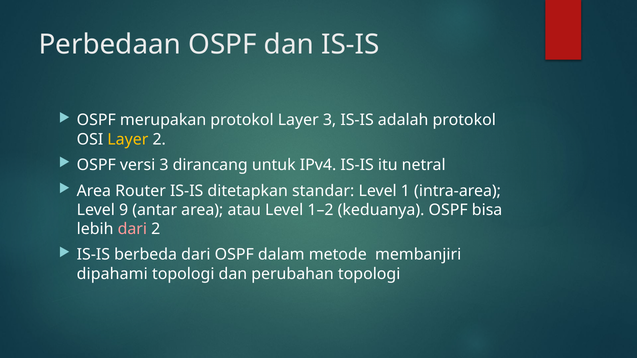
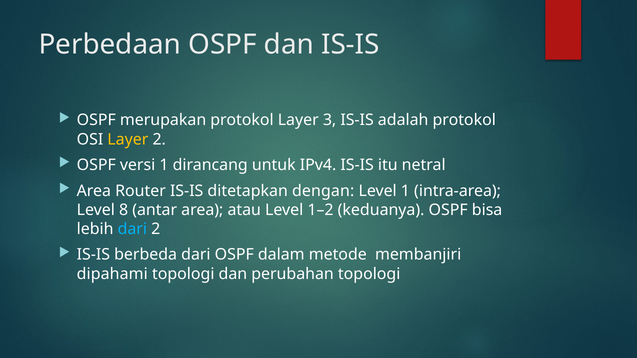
versi 3: 3 -> 1
standar: standar -> dengan
9: 9 -> 8
dari at (132, 229) colour: pink -> light blue
